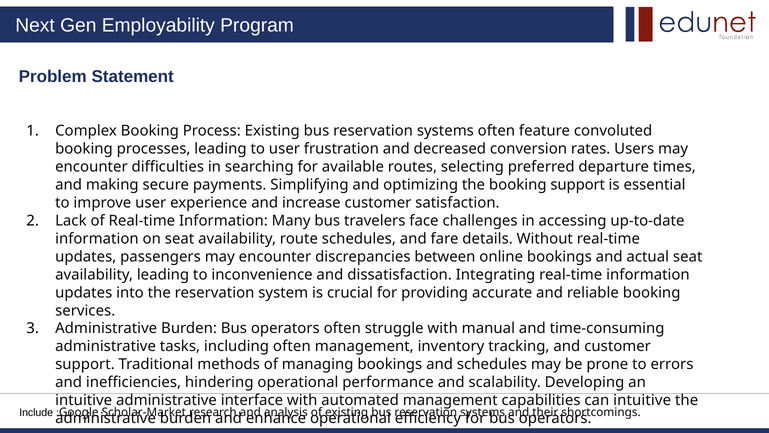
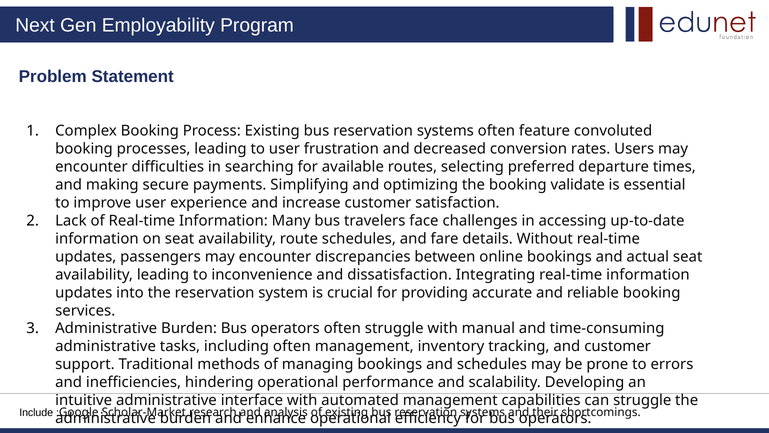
booking support: support -> validate
can intuitive: intuitive -> struggle
